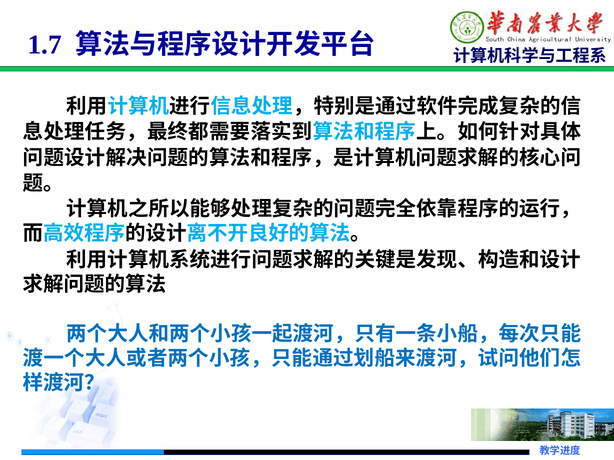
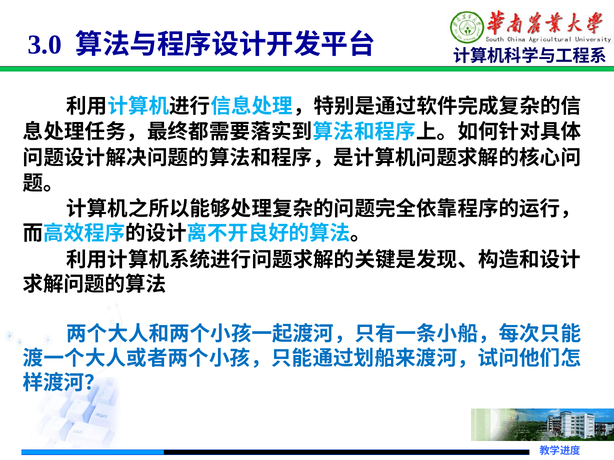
1.7: 1.7 -> 3.0
